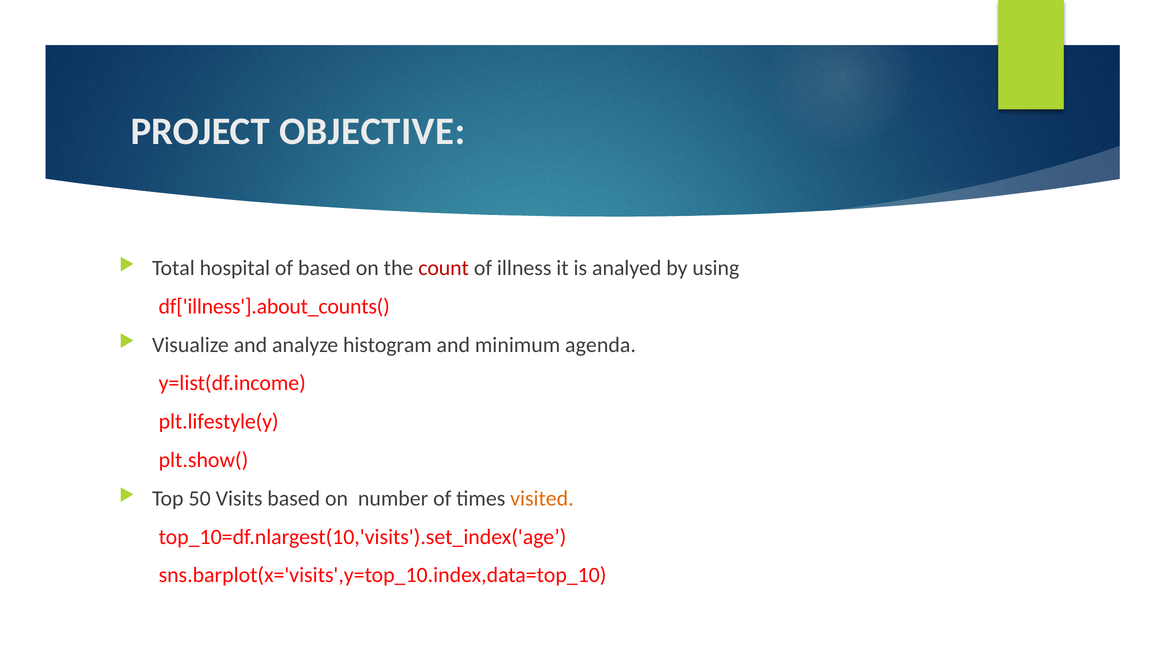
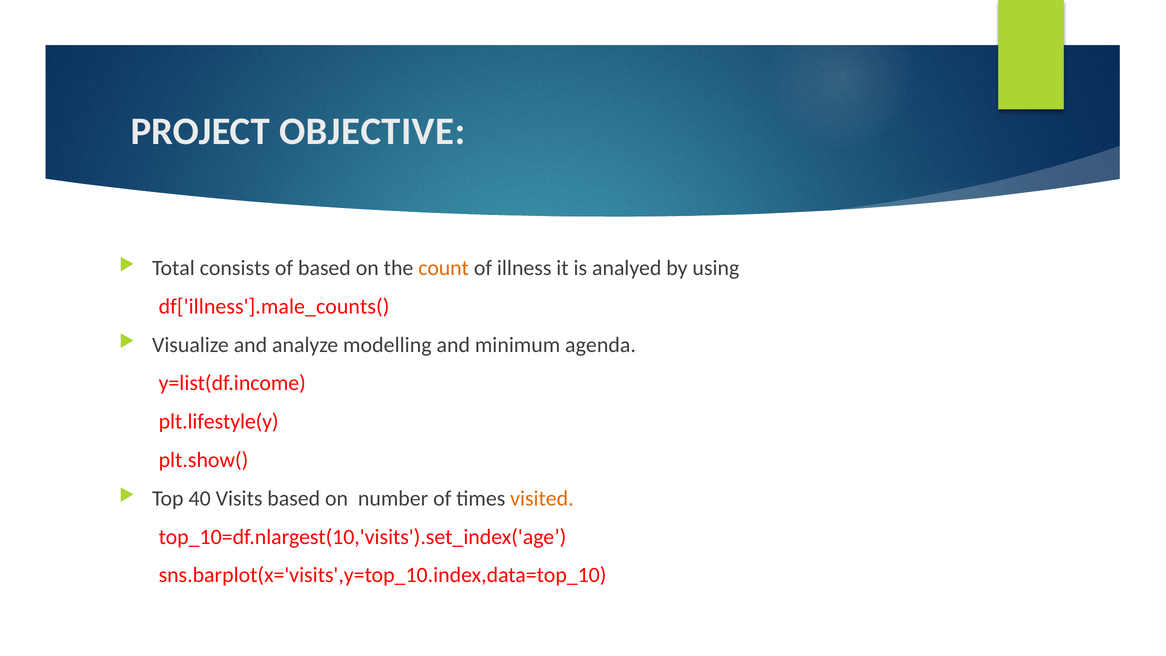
hospital: hospital -> consists
count colour: red -> orange
df['illness'].about_counts(: df['illness'].about_counts( -> df['illness'].male_counts(
histogram: histogram -> modelling
50: 50 -> 40
